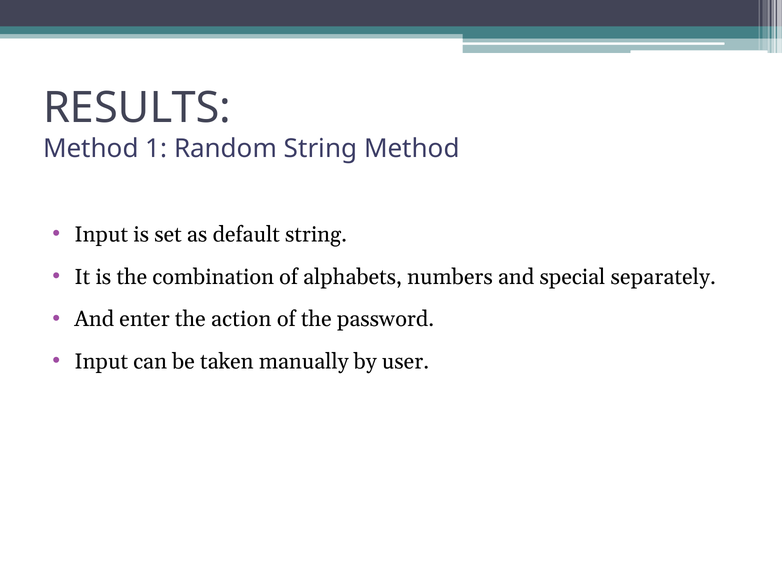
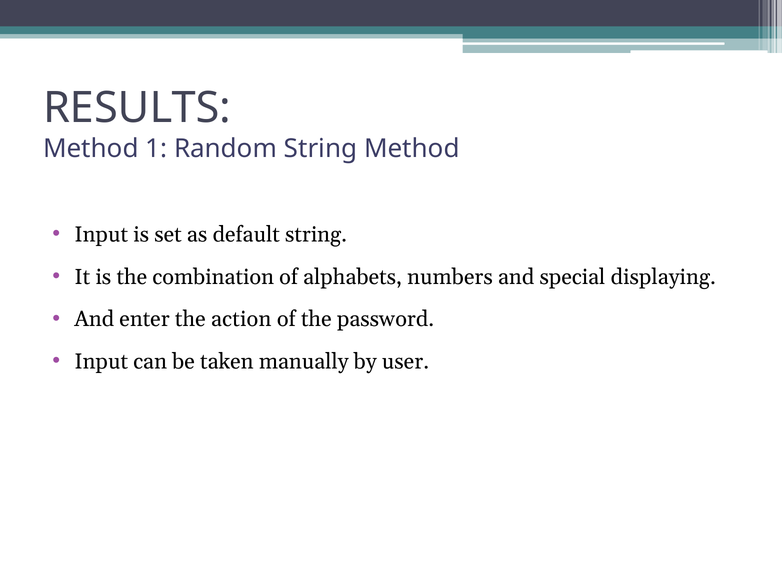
separately: separately -> displaying
